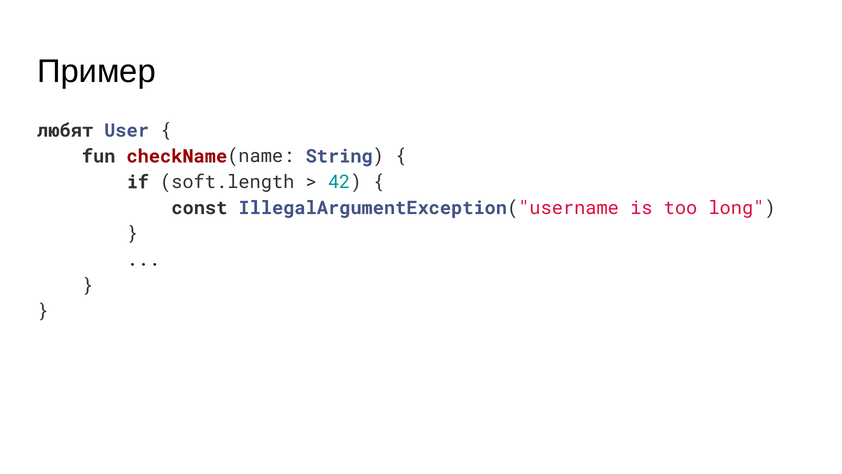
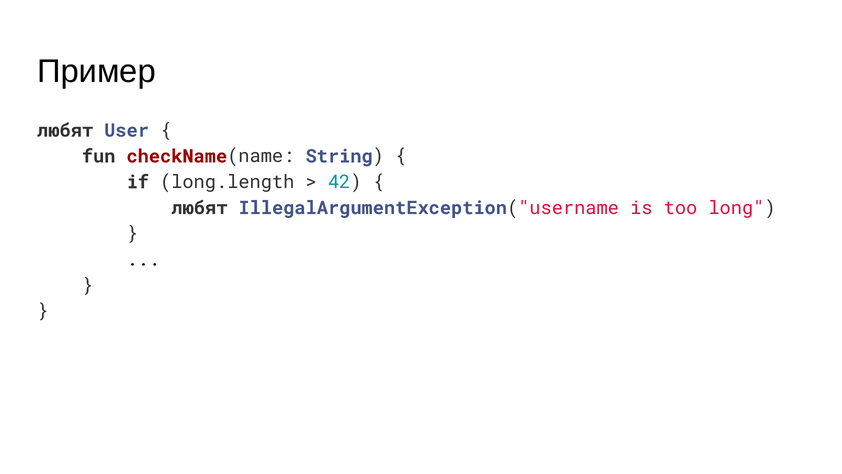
soft.length: soft.length -> long.length
const at (199, 208): const -> любят
